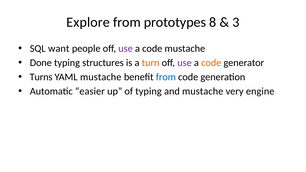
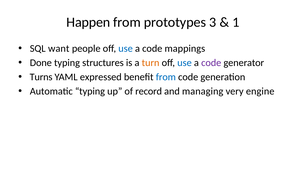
Explore: Explore -> Happen
8: 8 -> 3
3: 3 -> 1
use at (126, 49) colour: purple -> blue
code mustache: mustache -> mappings
use at (184, 63) colour: purple -> blue
code at (211, 63) colour: orange -> purple
YAML mustache: mustache -> expressed
Automatic easier: easier -> typing
of typing: typing -> record
and mustache: mustache -> managing
